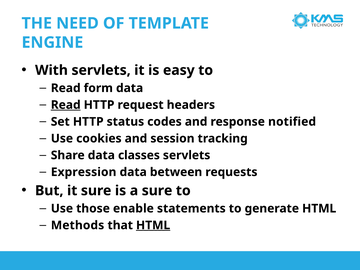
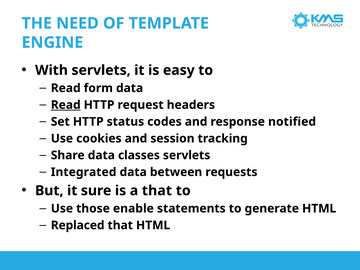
Expression: Expression -> Integrated
a sure: sure -> that
Methods: Methods -> Replaced
HTML at (153, 225) underline: present -> none
